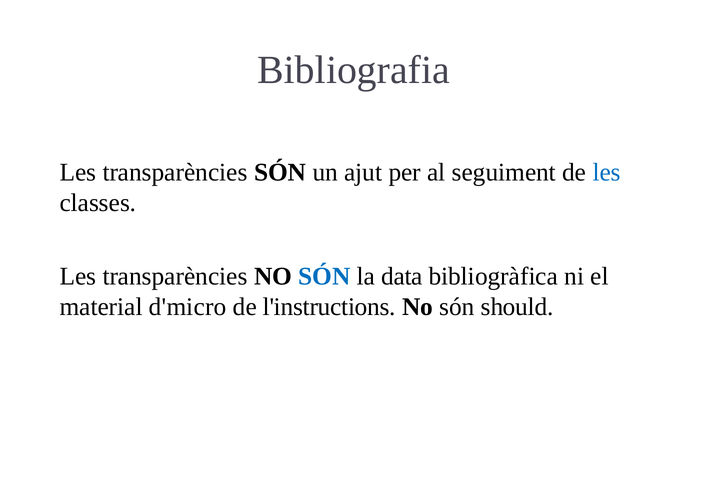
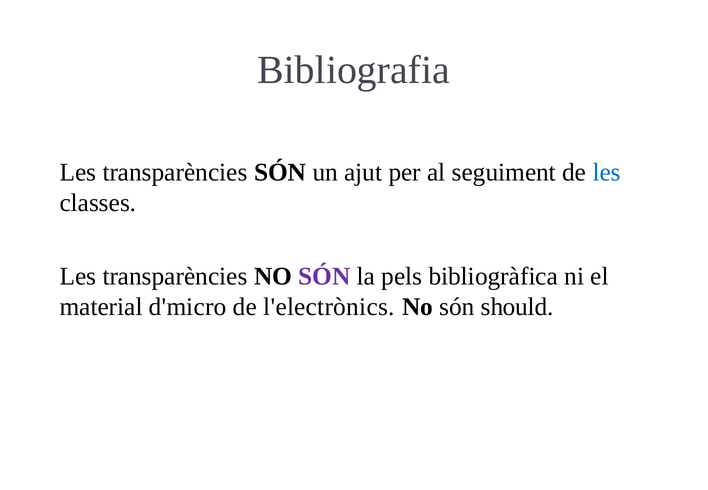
SÓN at (324, 276) colour: blue -> purple
data: data -> pels
l'instructions: l'instructions -> l'electrònics
